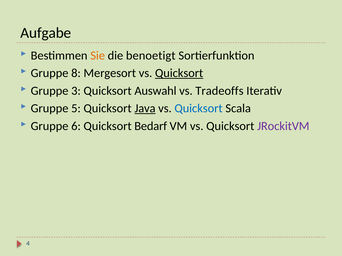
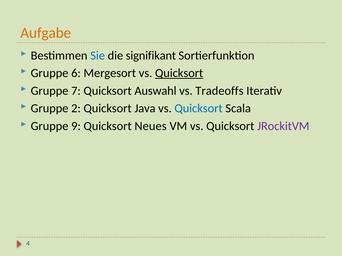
Aufgabe colour: black -> orange
Sie colour: orange -> blue
benoetigt: benoetigt -> signifikant
8: 8 -> 6
3: 3 -> 7
5: 5 -> 2
Java underline: present -> none
6: 6 -> 9
Bedarf: Bedarf -> Neues
